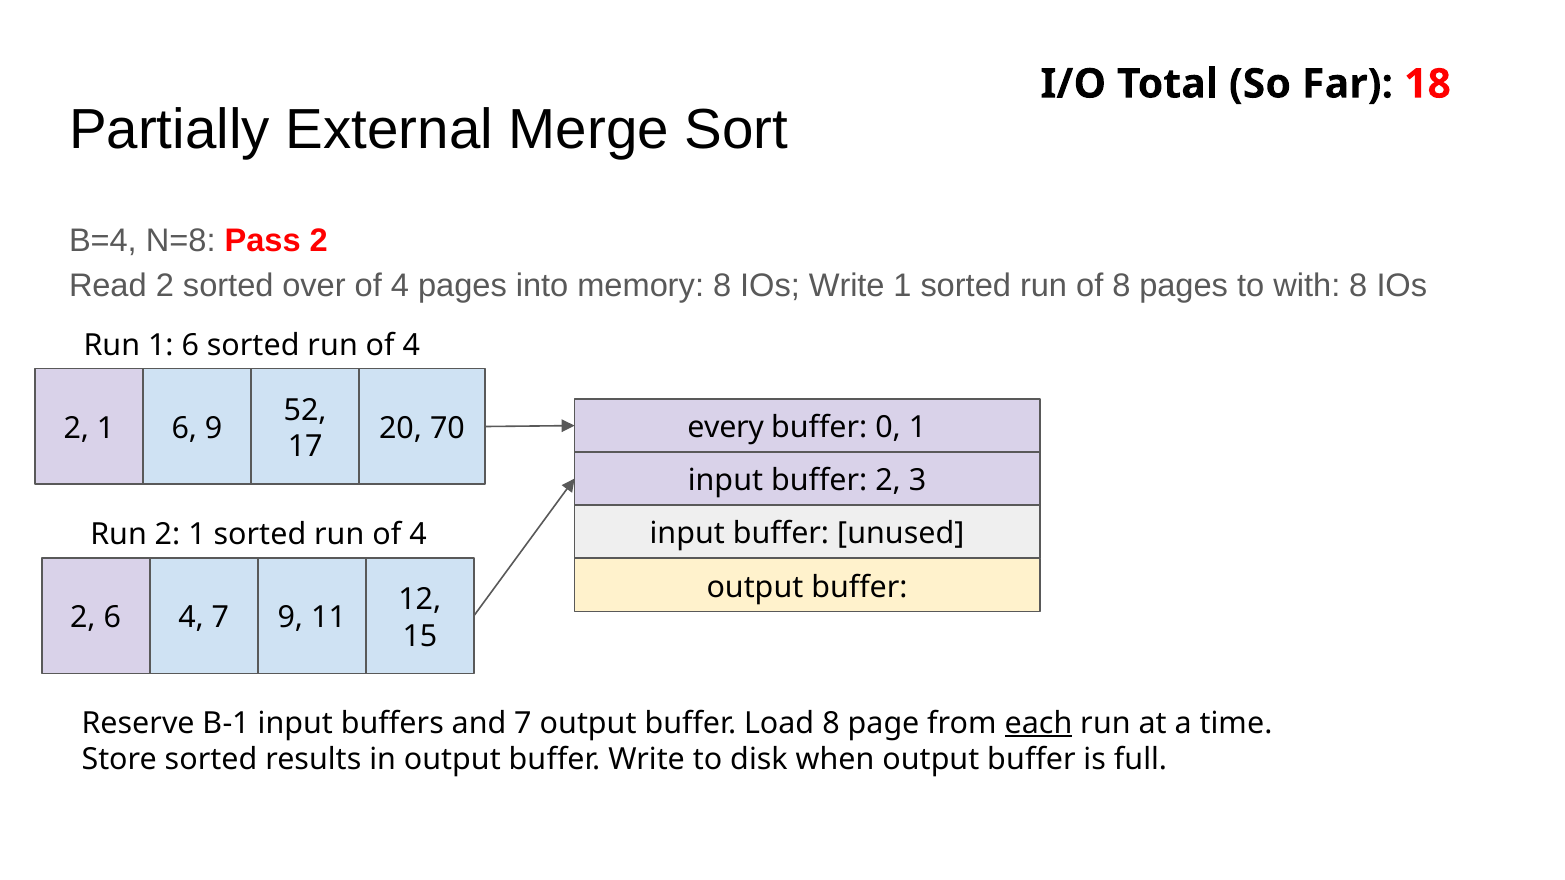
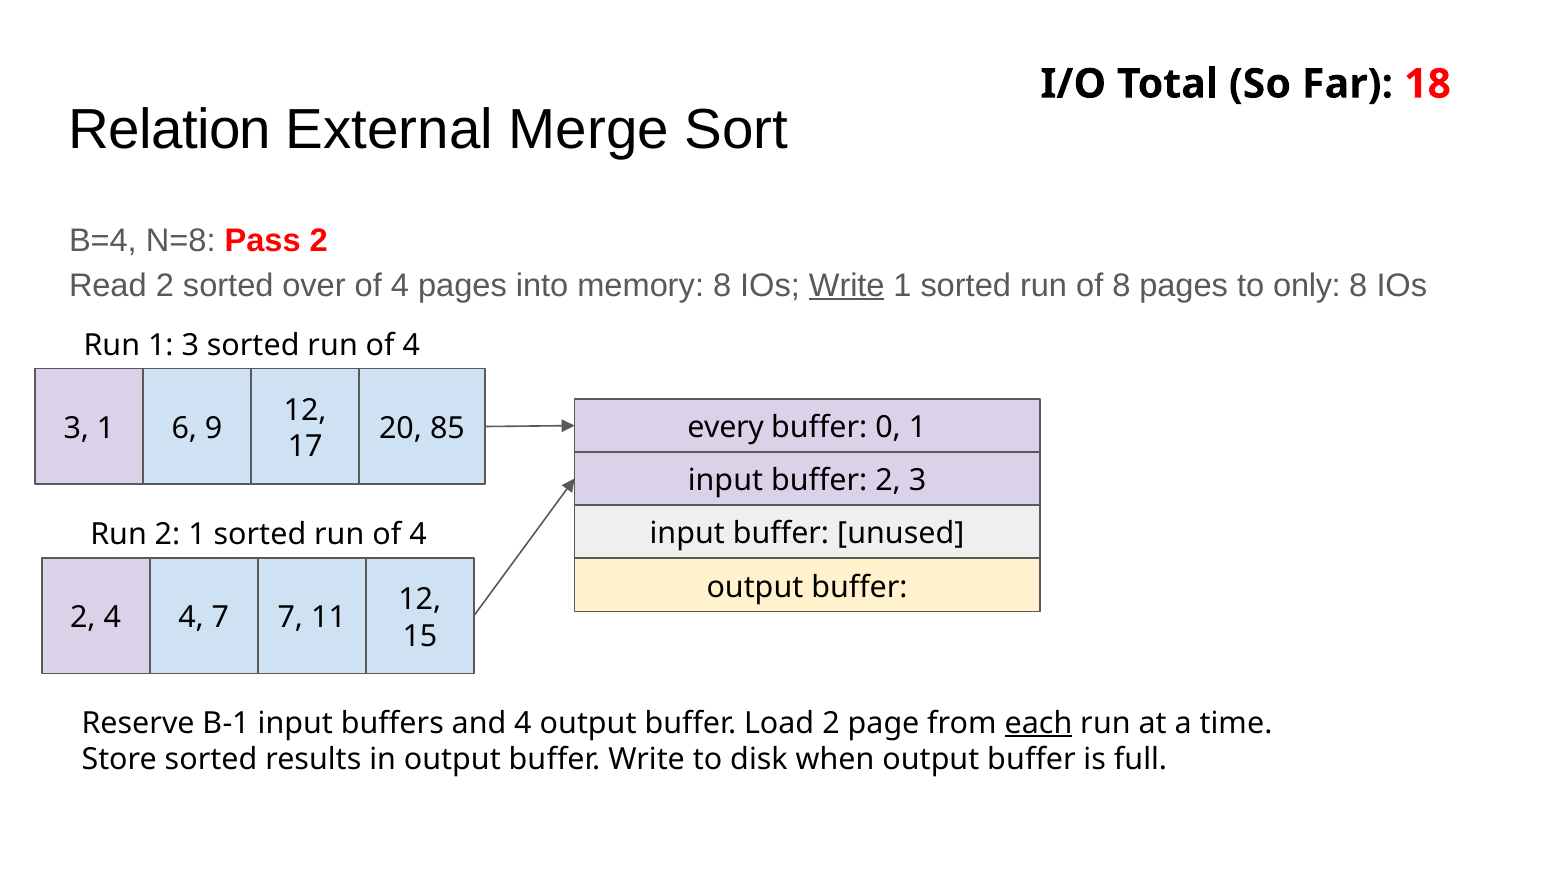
Partially: Partially -> Relation
Write at (847, 286) underline: none -> present
with: with -> only
1 6: 6 -> 3
52 at (305, 411): 52 -> 12
2 at (76, 429): 2 -> 3
70: 70 -> 85
2 6: 6 -> 4
7 9: 9 -> 7
and 7: 7 -> 4
Load 8: 8 -> 2
